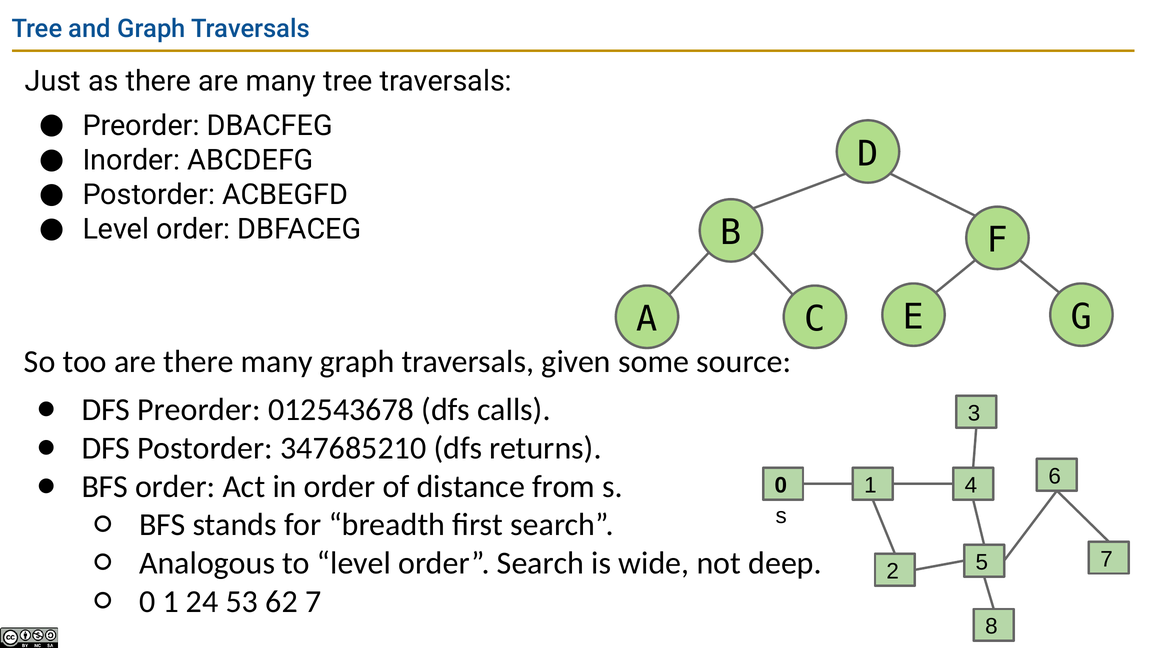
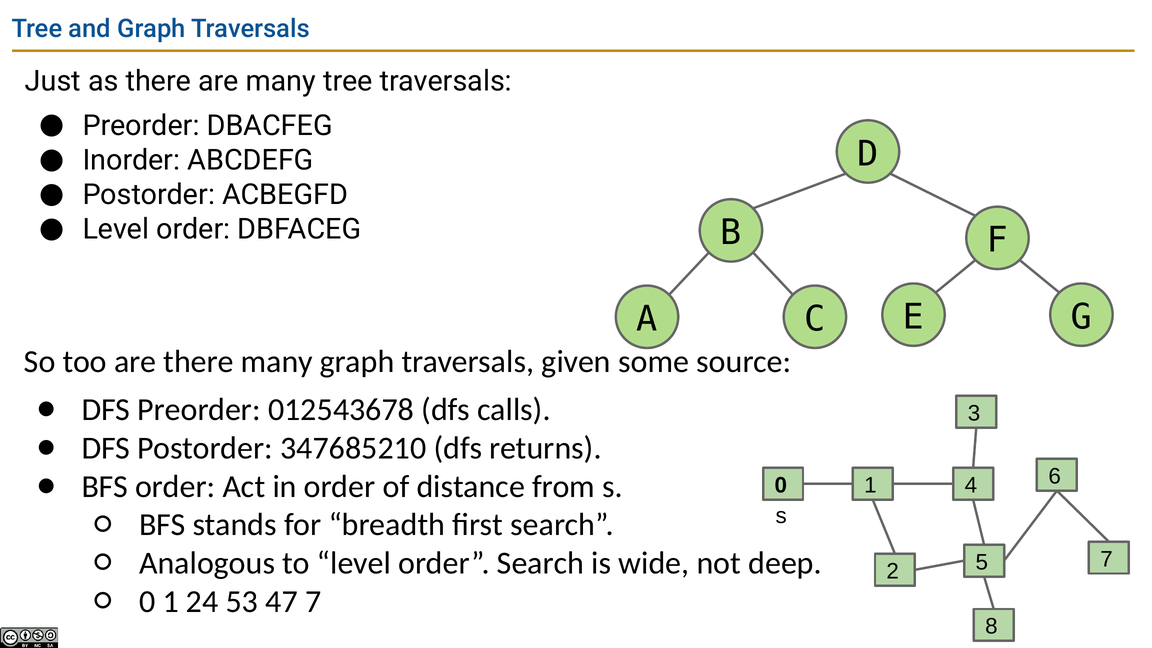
62: 62 -> 47
